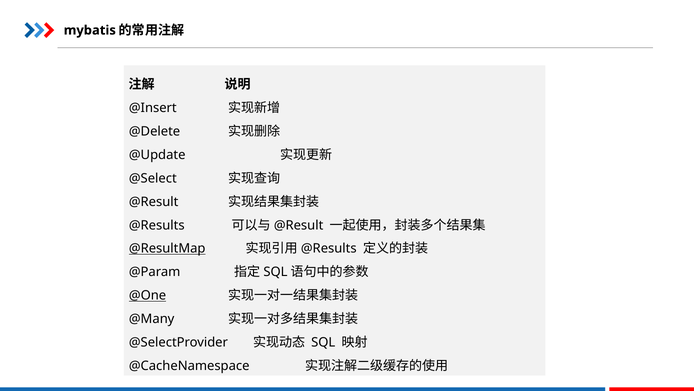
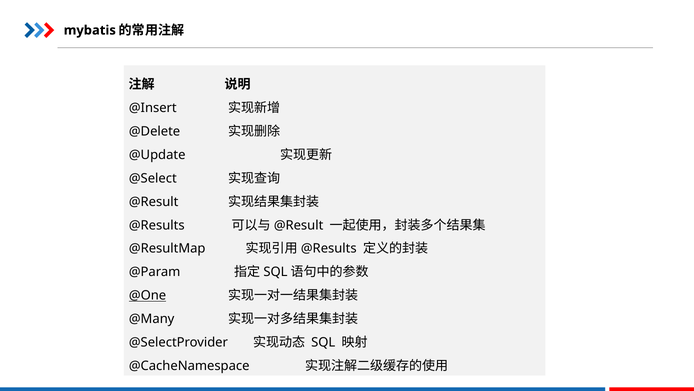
@ResultMap underline: present -> none
